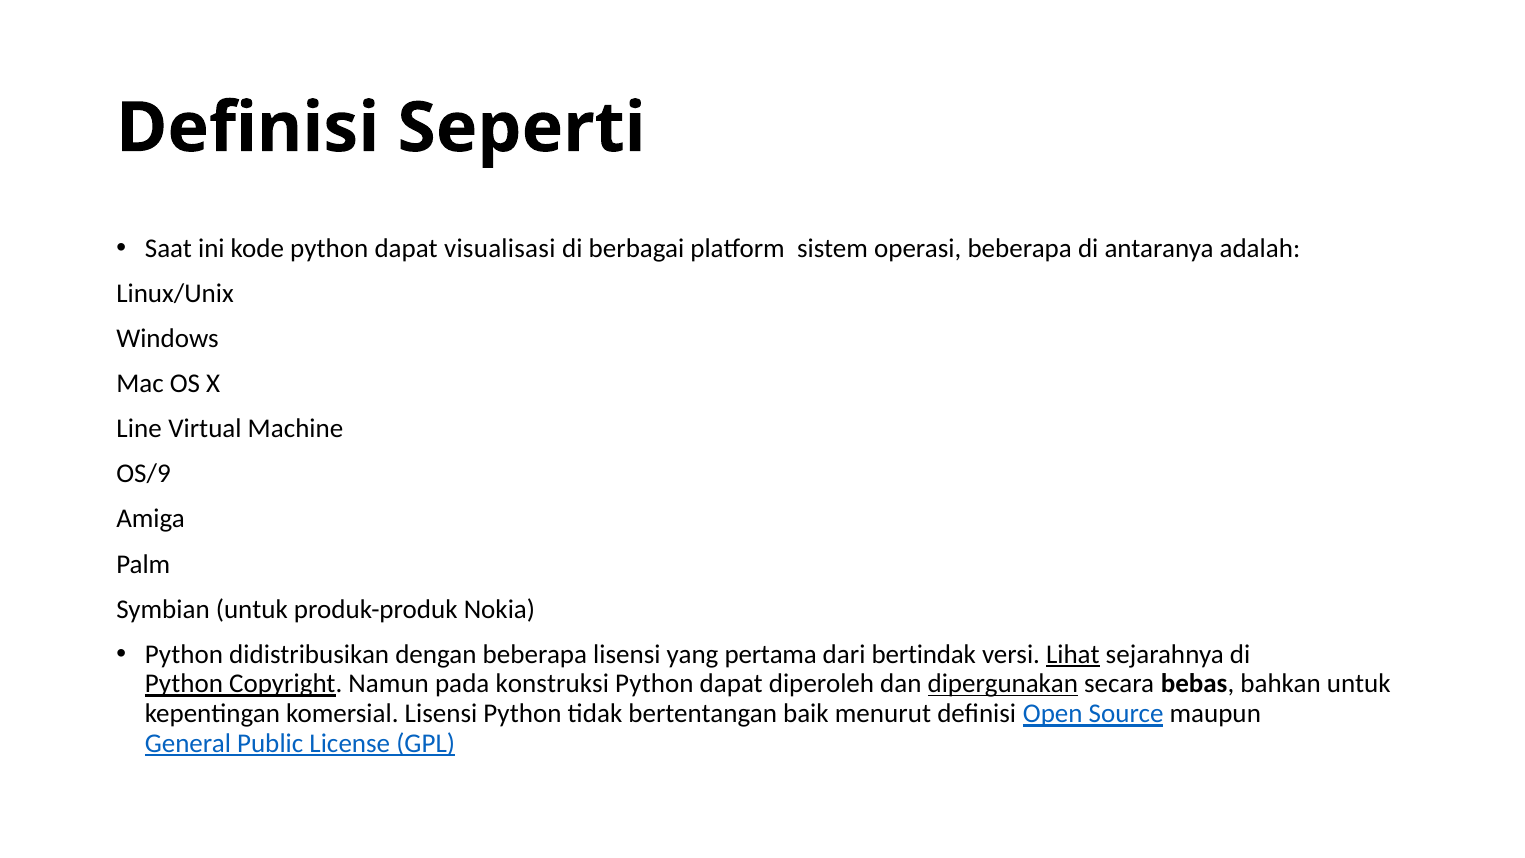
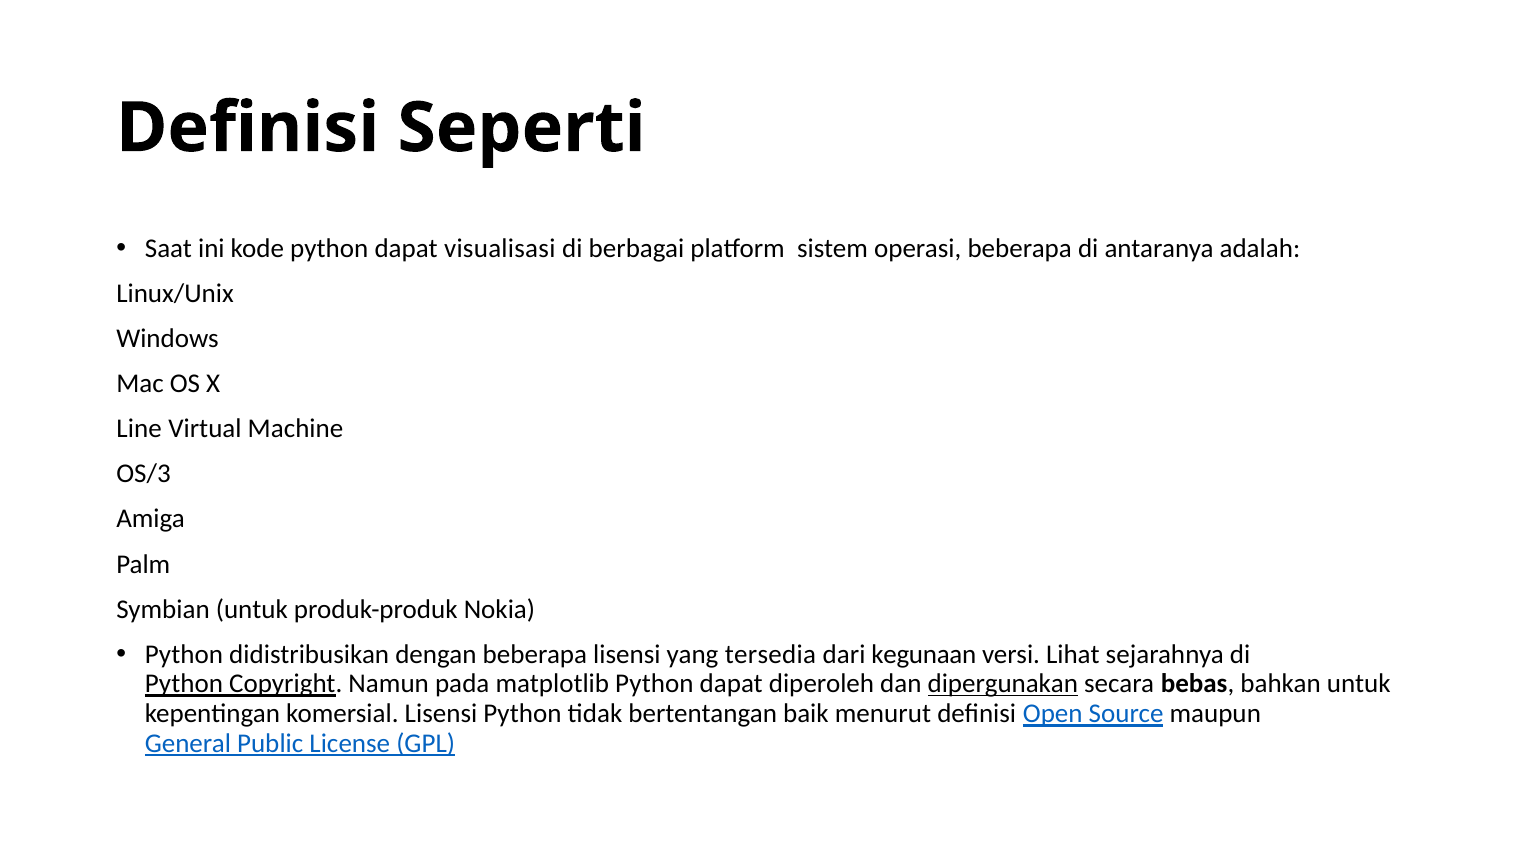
OS/9: OS/9 -> OS/3
pertama: pertama -> tersedia
bertindak: bertindak -> kegunaan
Lihat underline: present -> none
konstruksi: konstruksi -> matplotlib
